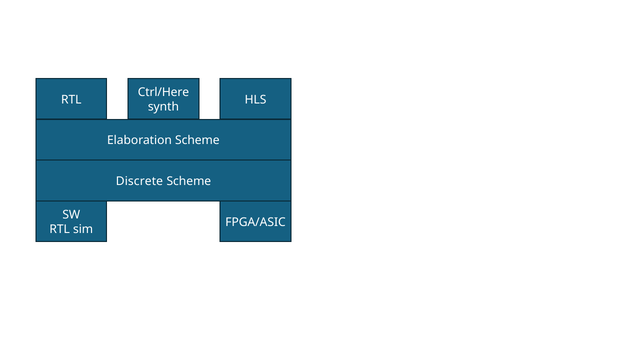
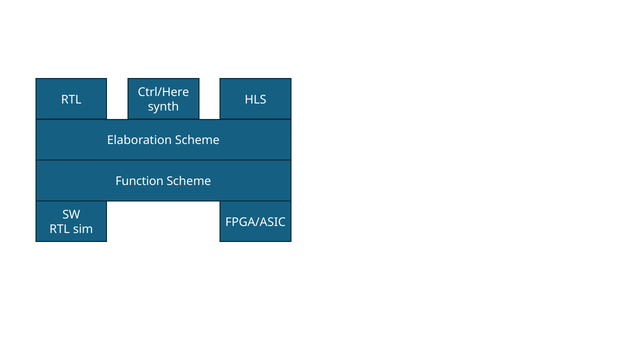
Discrete: Discrete -> Function
